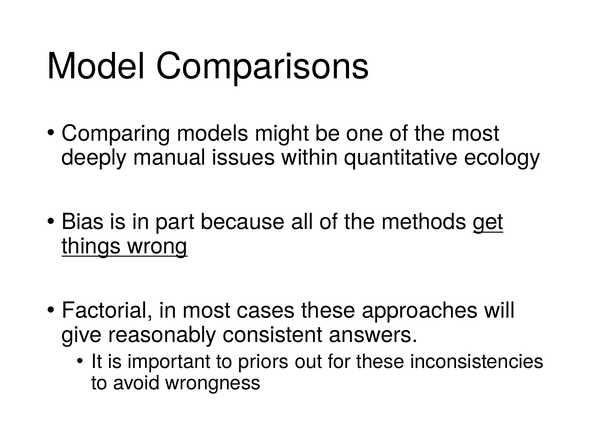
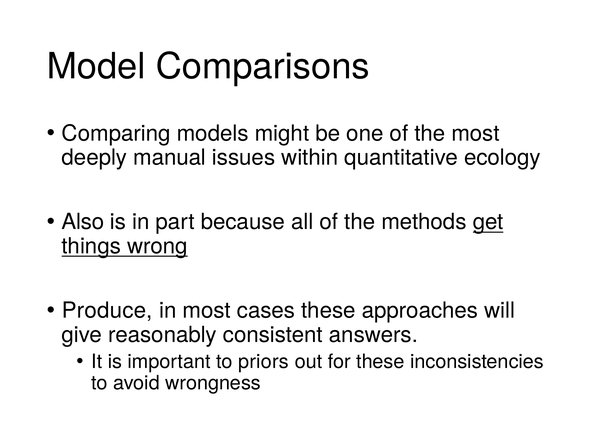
Bias: Bias -> Also
Factorial: Factorial -> Produce
